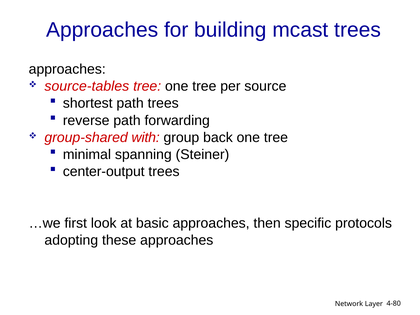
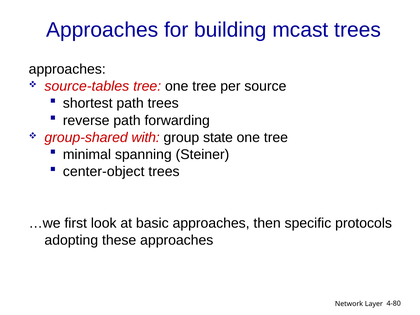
back: back -> state
center-output: center-output -> center-object
